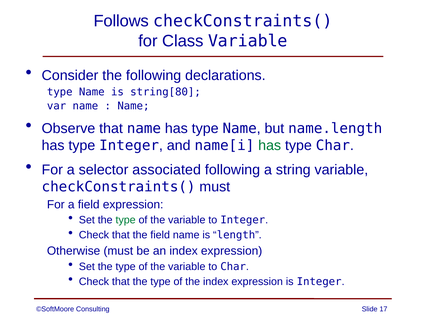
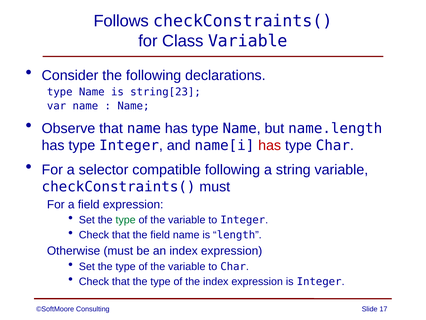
string[80: string[80 -> string[23
has at (270, 145) colour: green -> red
associated: associated -> compatible
